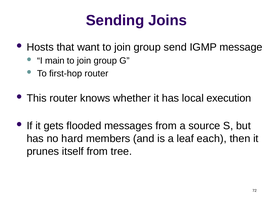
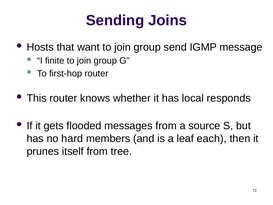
main: main -> finite
execution: execution -> responds
